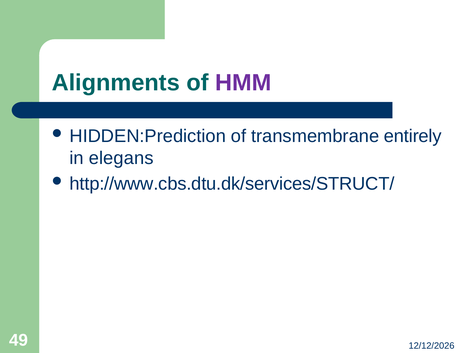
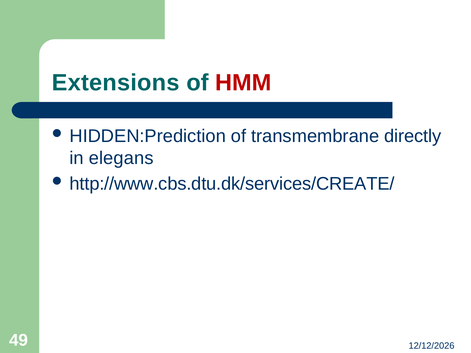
Alignments: Alignments -> Extensions
HMM colour: purple -> red
entirely: entirely -> directly
http://www.cbs.dtu.dk/services/STRUCT/: http://www.cbs.dtu.dk/services/STRUCT/ -> http://www.cbs.dtu.dk/services/CREATE/
